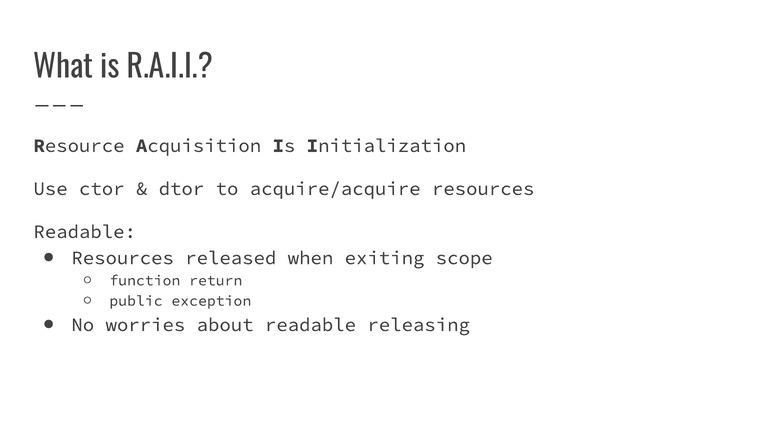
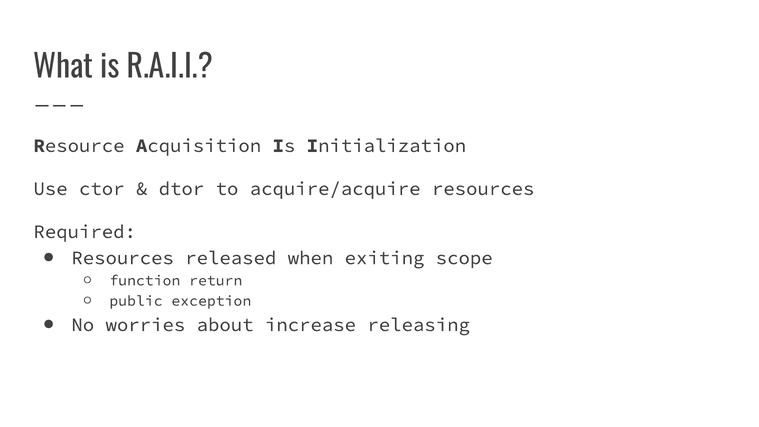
Readable at (85, 232): Readable -> Required
about readable: readable -> increase
